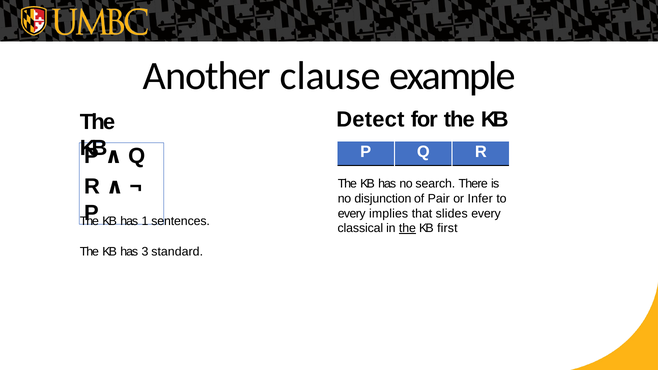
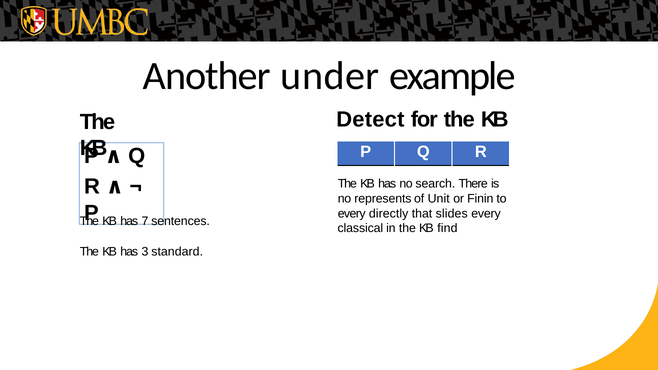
clause: clause -> under
disjunction: disjunction -> represents
Pair: Pair -> Unit
Infer: Infer -> Finin
implies: implies -> directly
1: 1 -> 7
the at (407, 228) underline: present -> none
first: first -> find
